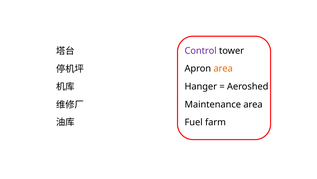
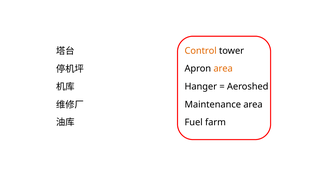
Control colour: purple -> orange
